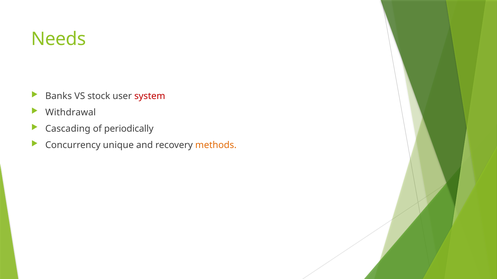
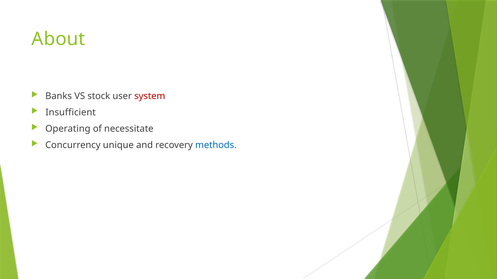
Needs: Needs -> About
Withdrawal: Withdrawal -> Insufficient
Cascading: Cascading -> Operating
periodically: periodically -> necessitate
methods colour: orange -> blue
